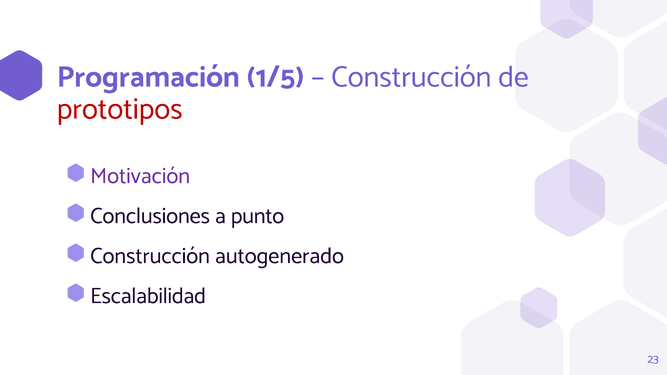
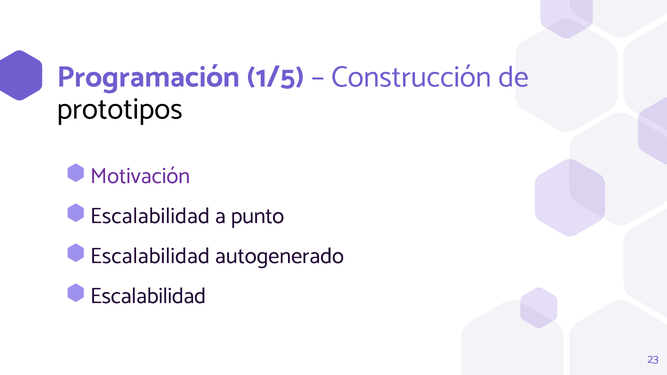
prototipos colour: red -> black
Conclusiones at (150, 216): Conclusiones -> Escalabilidad
Construcción at (150, 256): Construcción -> Escalabilidad
